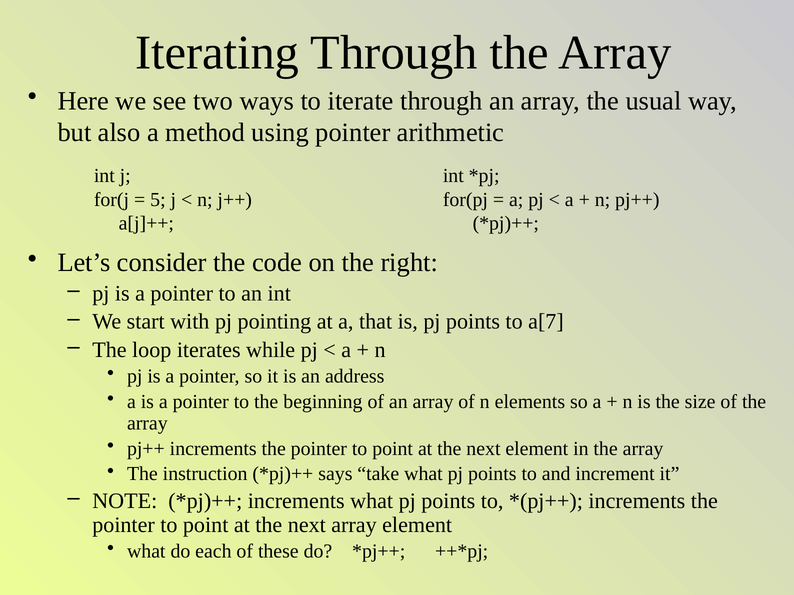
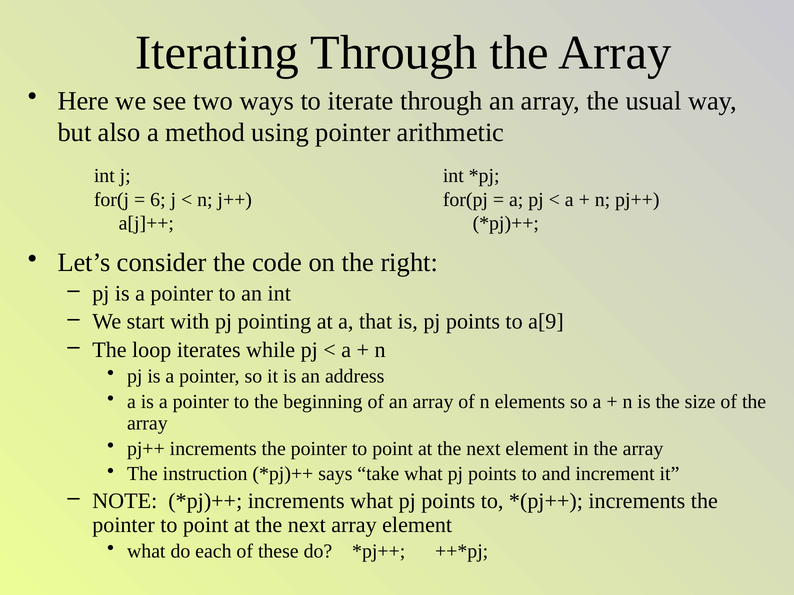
5: 5 -> 6
a[7: a[7 -> a[9
